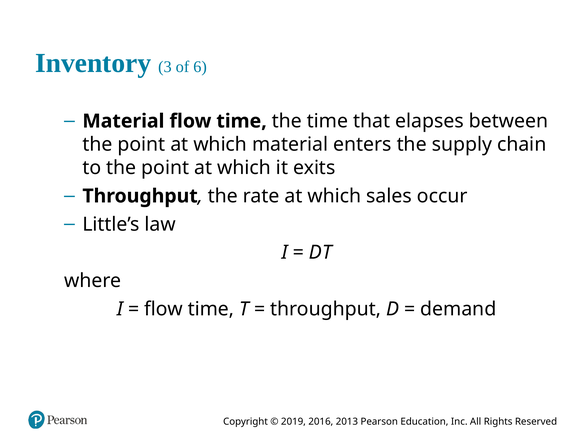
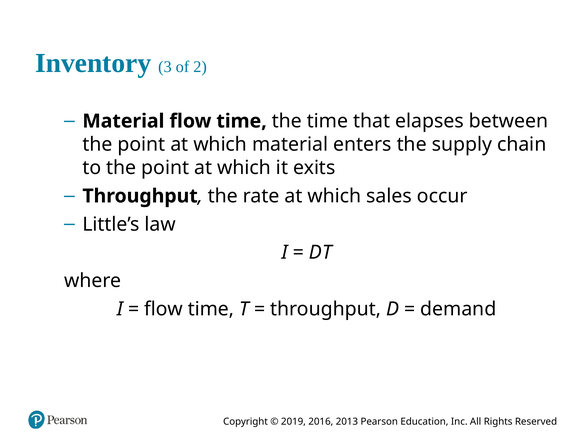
6: 6 -> 2
